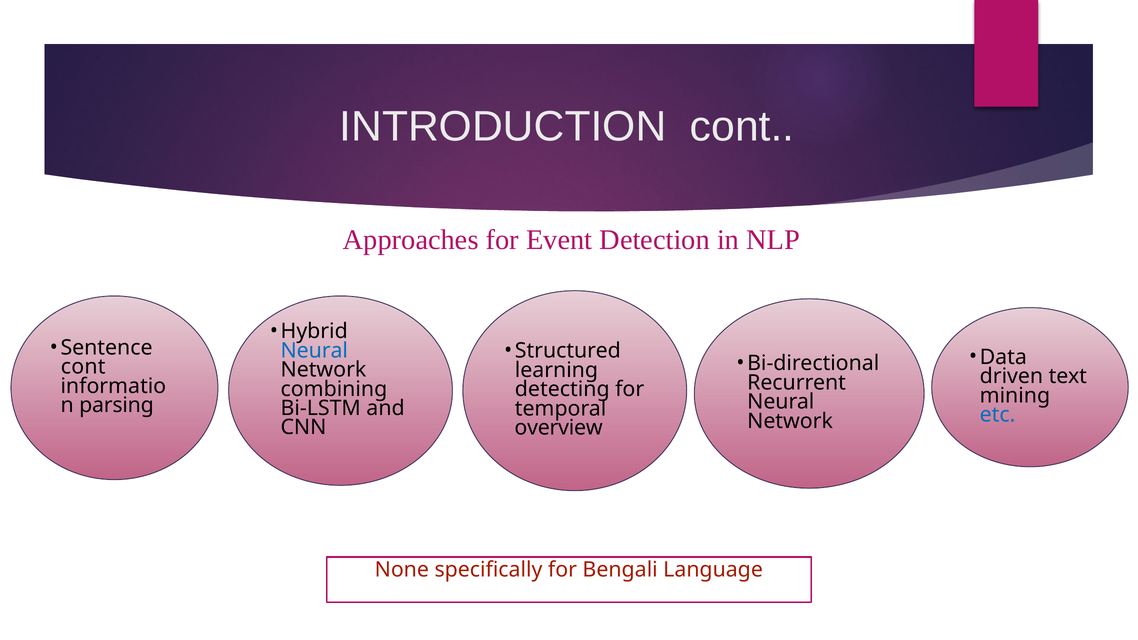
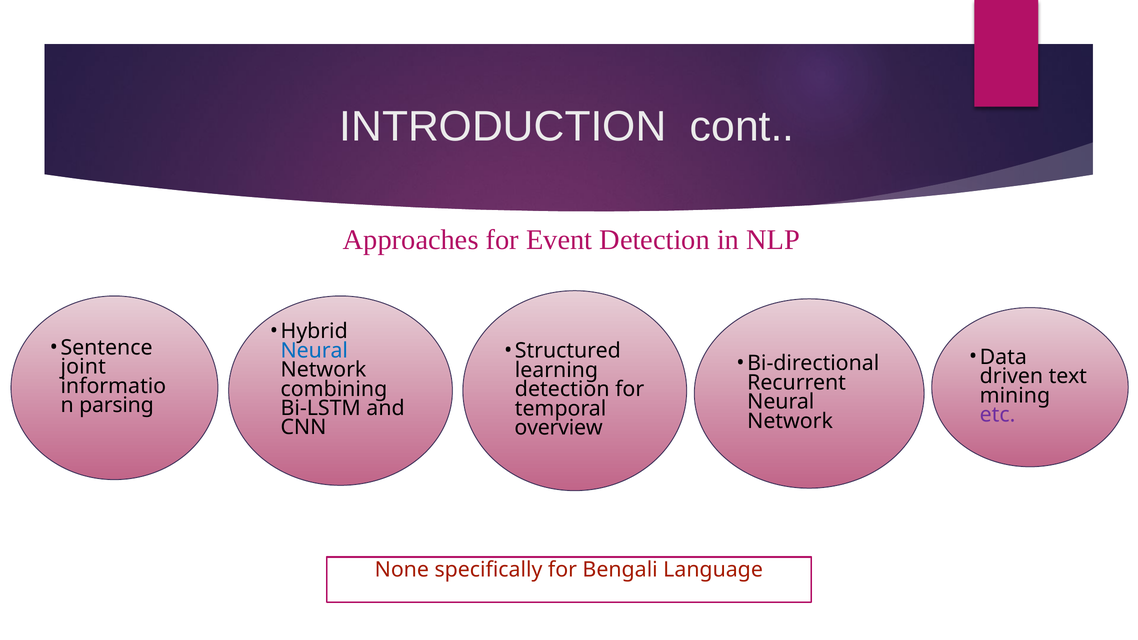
cont at (83, 367): cont -> joint
detecting at (562, 389): detecting -> detection
etc colour: blue -> purple
